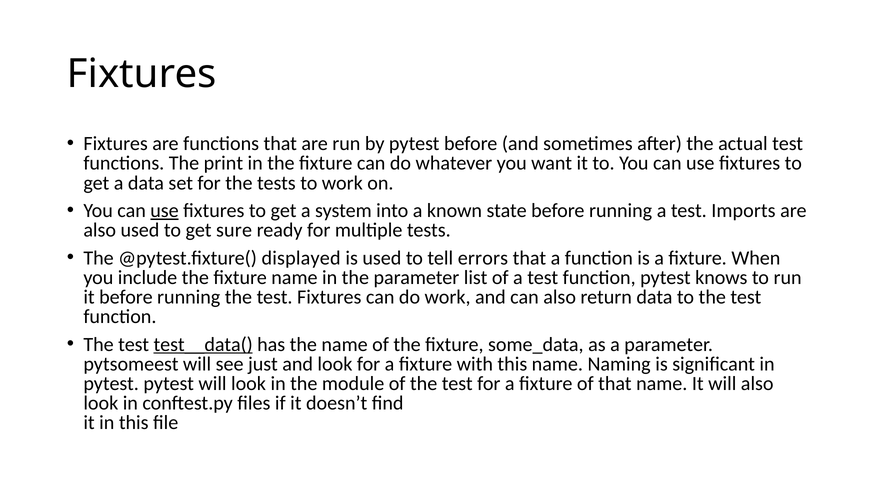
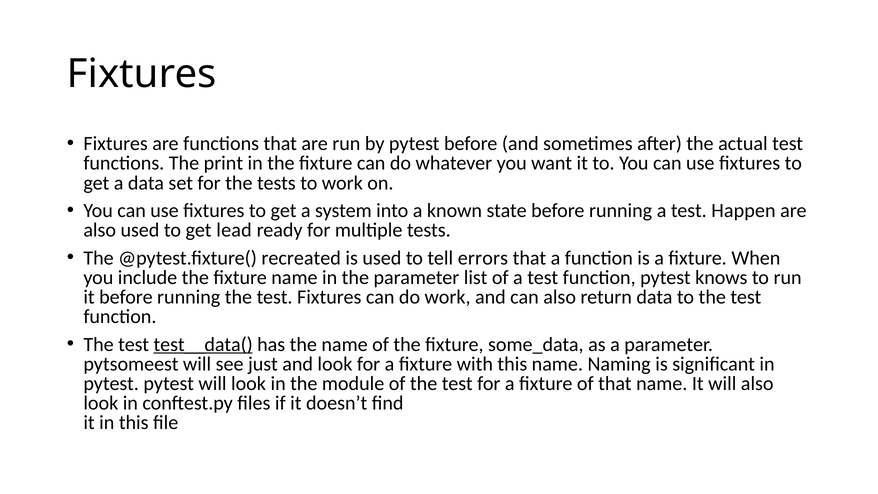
use at (165, 211) underline: present -> none
Imports: Imports -> Happen
sure: sure -> lead
displayed: displayed -> recreated
